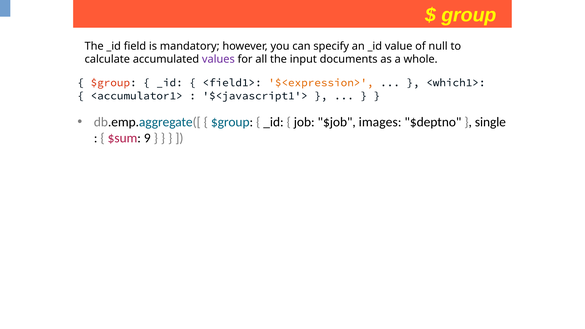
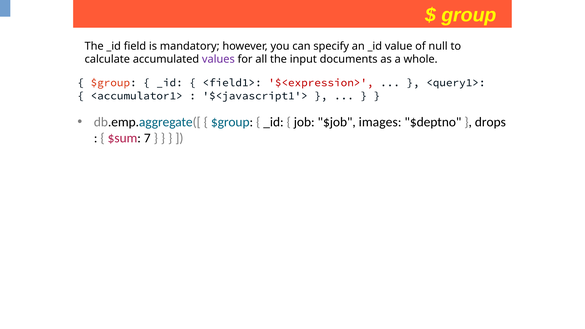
$<expression> colour: orange -> red
<which1>: <which1> -> <query1>
single: single -> drops
9: 9 -> 7
